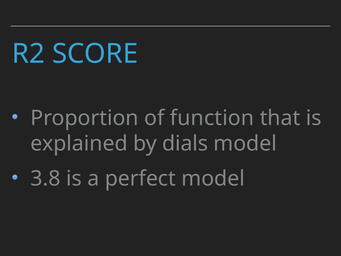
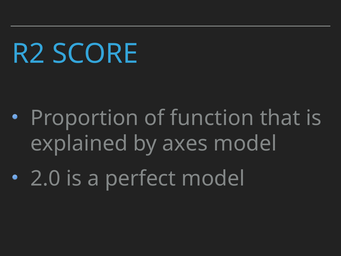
dials: dials -> axes
3.8: 3.8 -> 2.0
